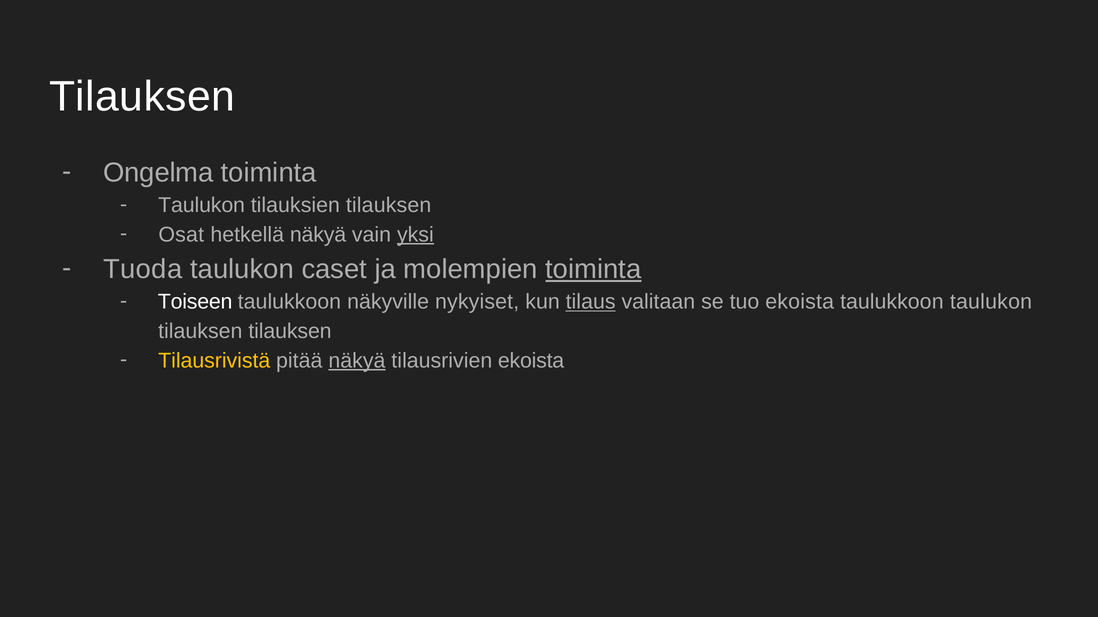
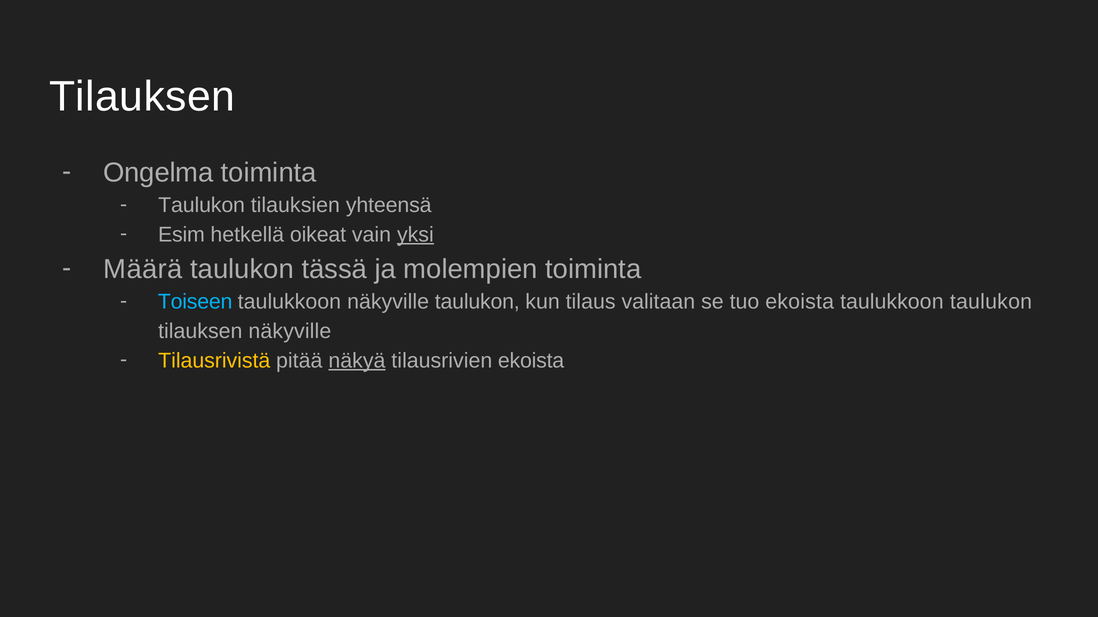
tilauksien tilauksen: tilauksen -> yhteensä
Osat: Osat -> Esim
hetkellä näkyä: näkyä -> oikeat
Tuoda: Tuoda -> Määrä
caset: caset -> tässä
toiminta at (593, 269) underline: present -> none
Toiseen colour: white -> light blue
näkyville nykyiset: nykyiset -> taulukon
tilaus underline: present -> none
tilauksen tilauksen: tilauksen -> näkyville
